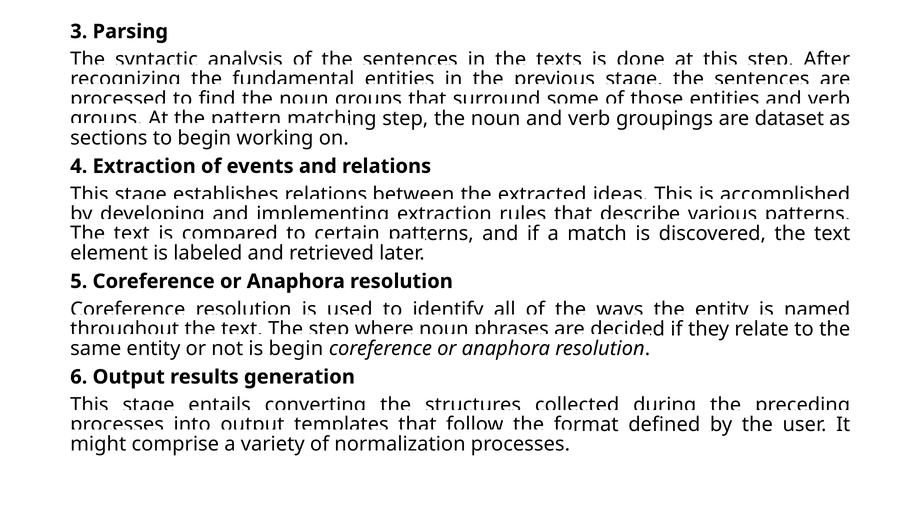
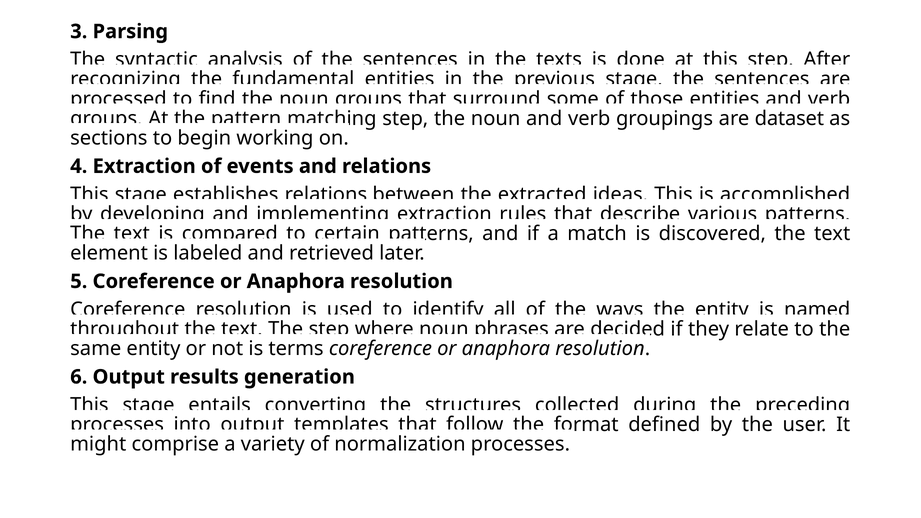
is begin: begin -> terms
